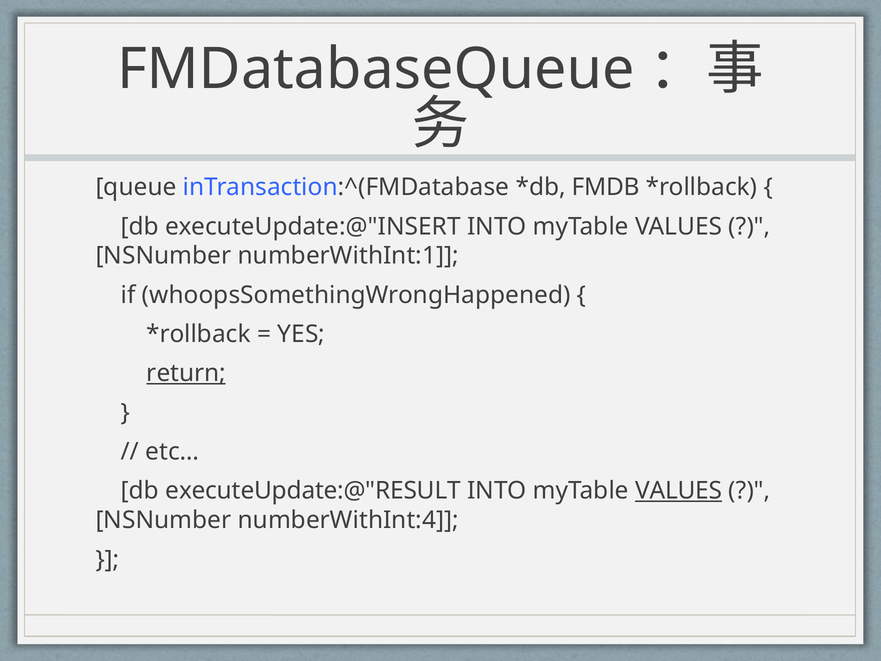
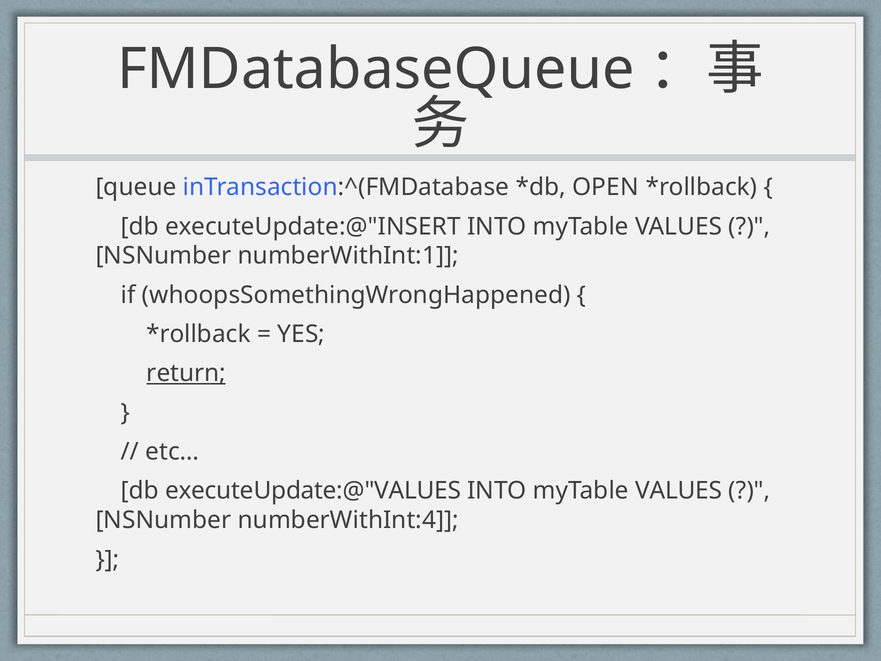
FMDB: FMDB -> OPEN
executeUpdate:@"RESULT: executeUpdate:@"RESULT -> executeUpdate:@"VALUES
VALUES at (679, 491) underline: present -> none
